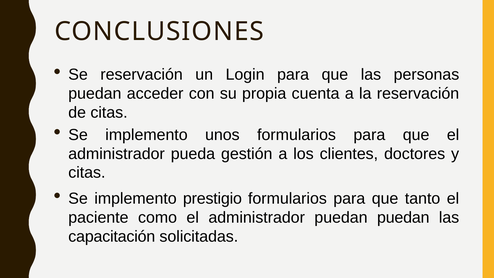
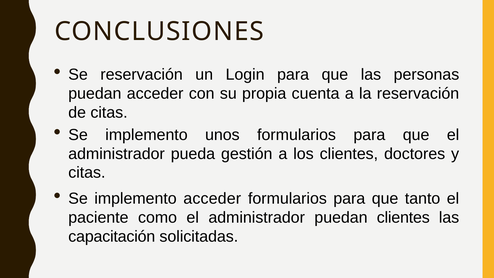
implemento prestigio: prestigio -> acceder
puedan puedan: puedan -> clientes
